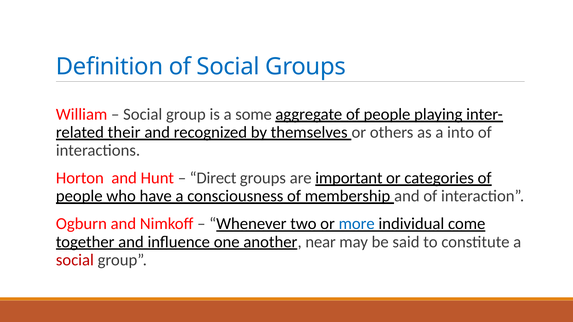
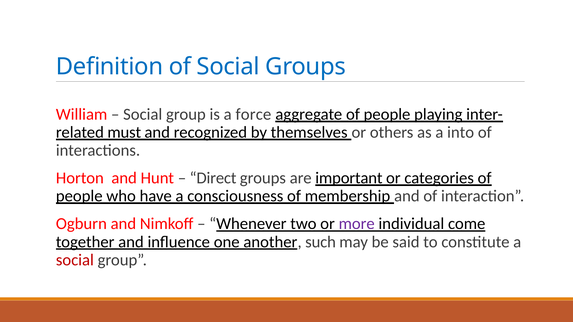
some: some -> force
their: their -> must
more colour: blue -> purple
near: near -> such
